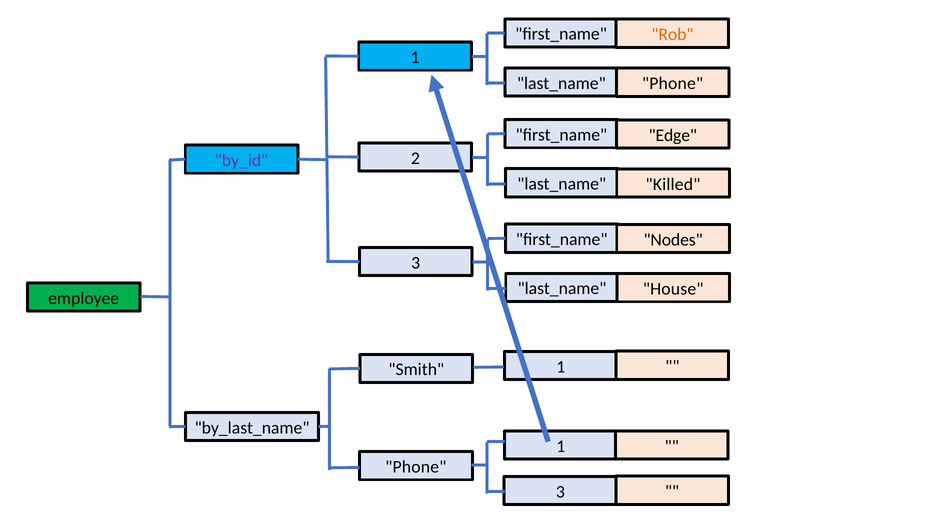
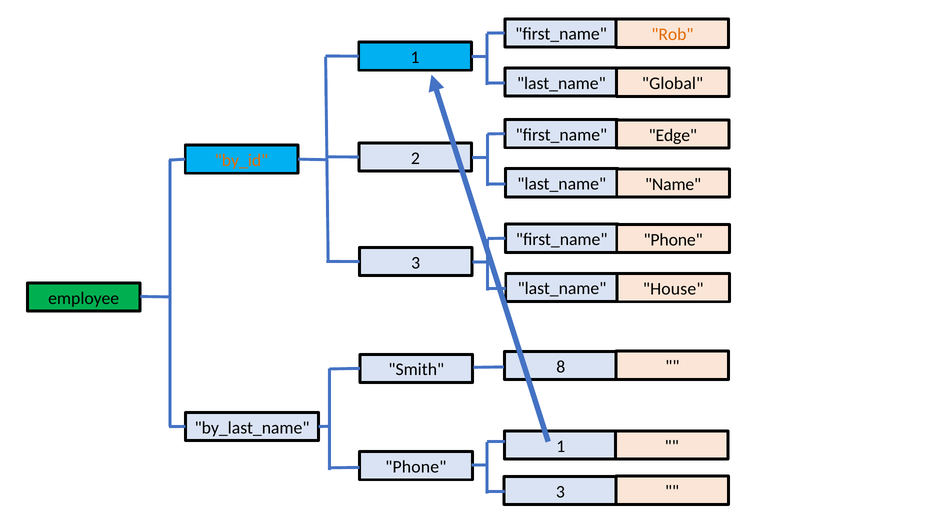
Phone at (673, 84): Phone -> Global
by_id colour: purple -> orange
Killed: Killed -> Name
Nodes at (673, 240): Nodes -> Phone
1 at (561, 367): 1 -> 8
